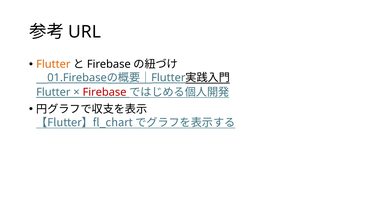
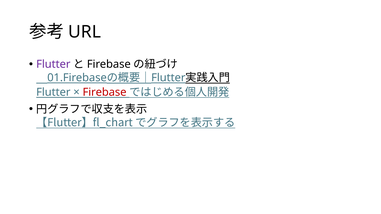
Flutter at (53, 64) colour: orange -> purple
